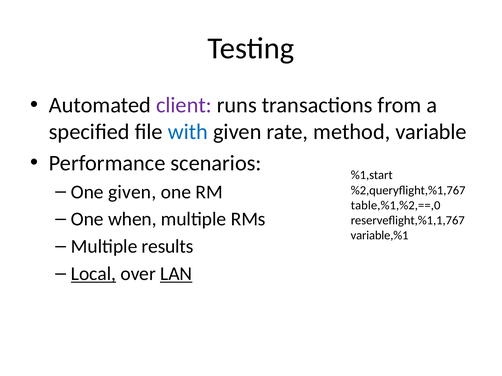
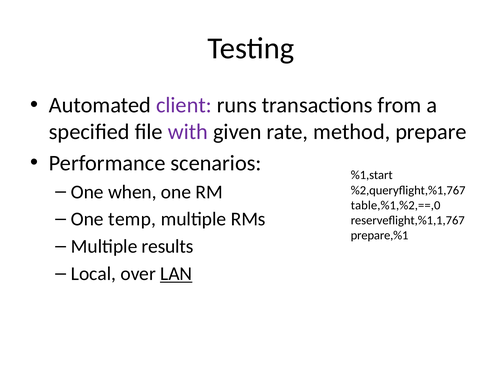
with colour: blue -> purple
variable: variable -> prepare
One given: given -> when
when: when -> temp
variable,%1: variable,%1 -> prepare,%1
Local underline: present -> none
